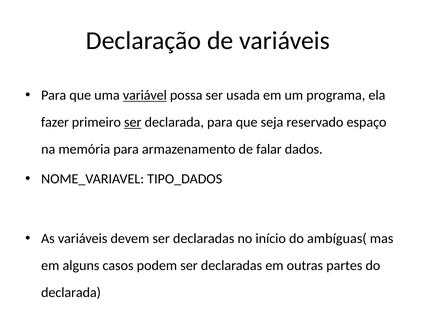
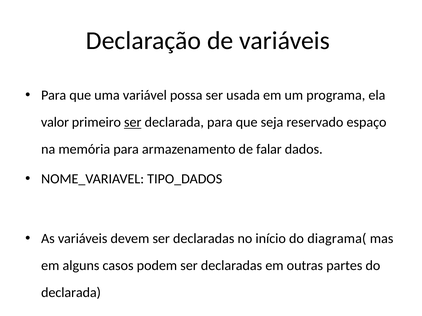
variável underline: present -> none
fazer: fazer -> valor
ambíguas(: ambíguas( -> diagrama(
